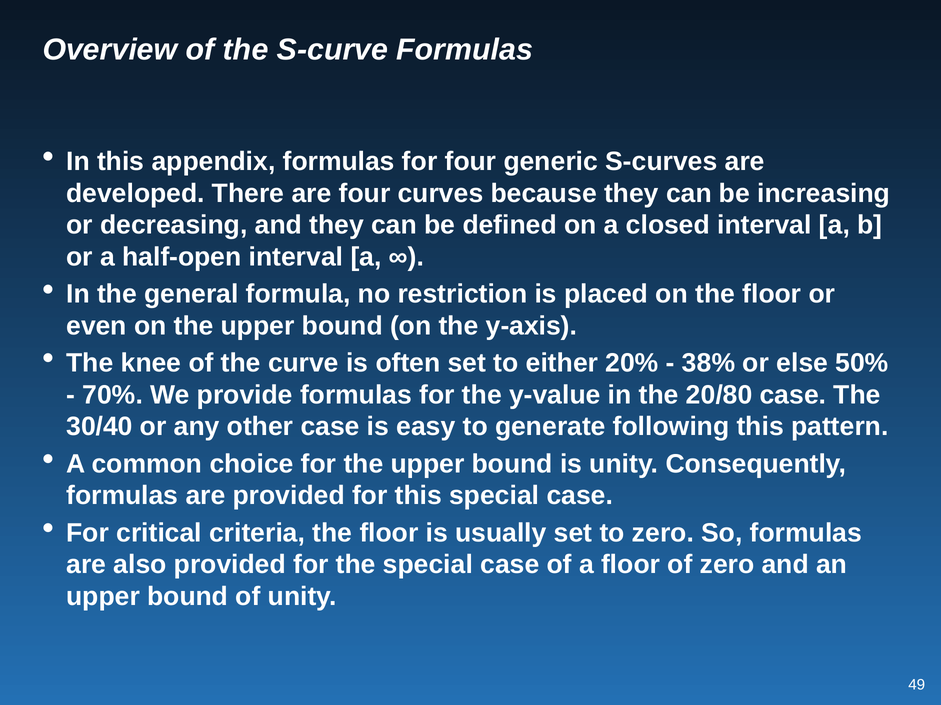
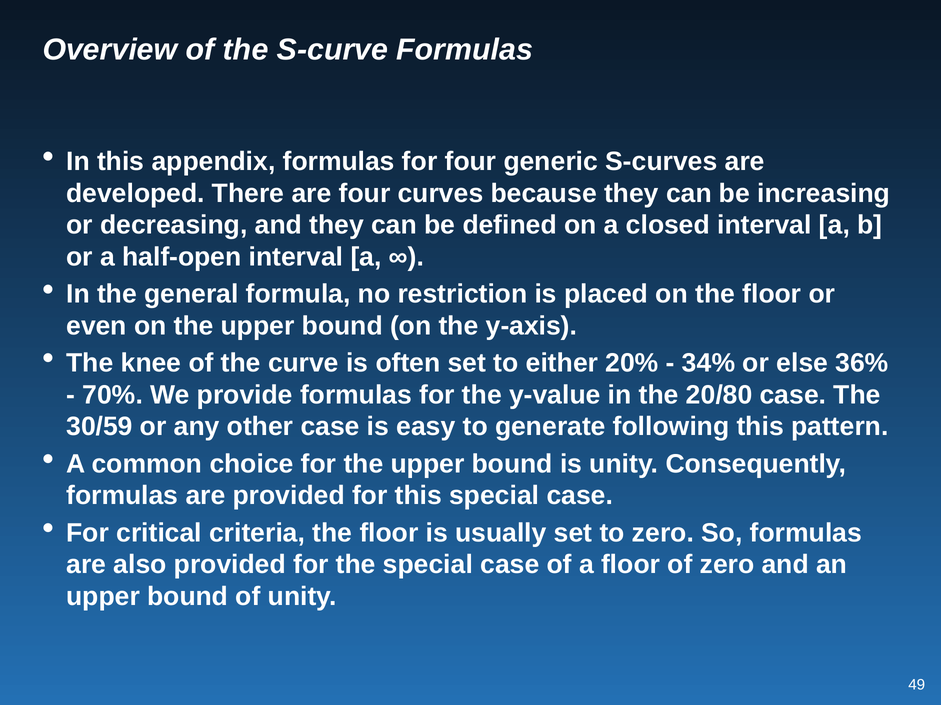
38%: 38% -> 34%
50%: 50% -> 36%
30/40: 30/40 -> 30/59
